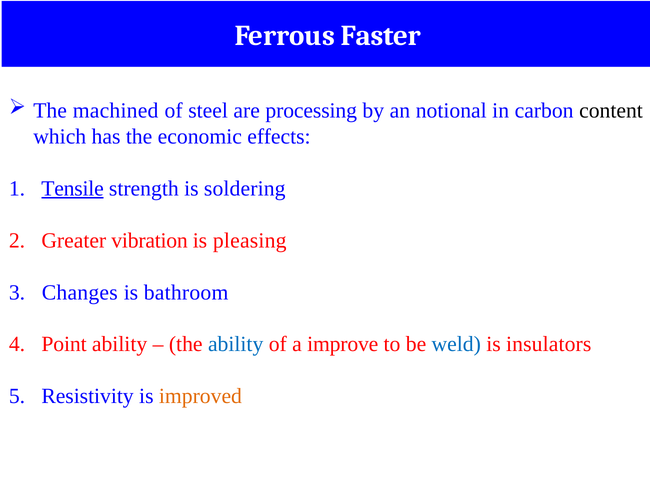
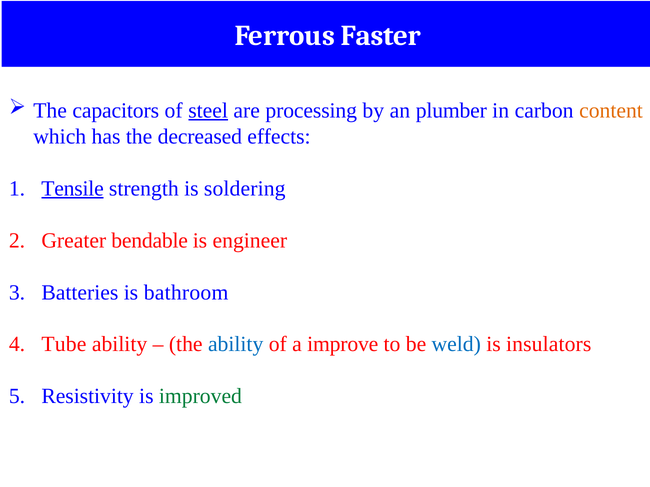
machined: machined -> capacitors
steel underline: none -> present
notional: notional -> plumber
content colour: black -> orange
economic: economic -> decreased
vibration: vibration -> bendable
pleasing: pleasing -> engineer
Changes: Changes -> Batteries
Point: Point -> Tube
improved colour: orange -> green
